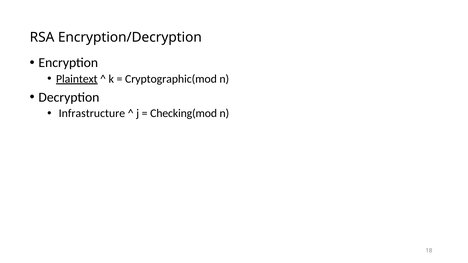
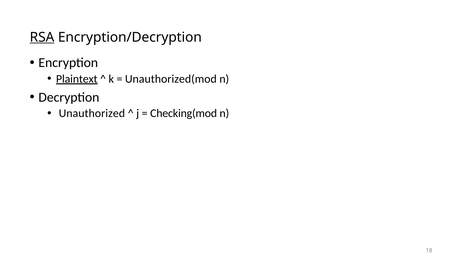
RSA underline: none -> present
Cryptographic(mod: Cryptographic(mod -> Unauthorized(mod
Infrastructure: Infrastructure -> Unauthorized
